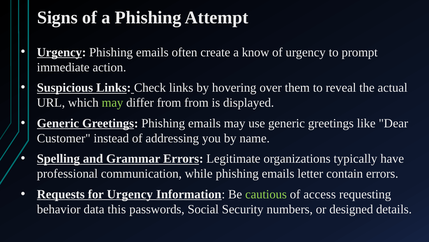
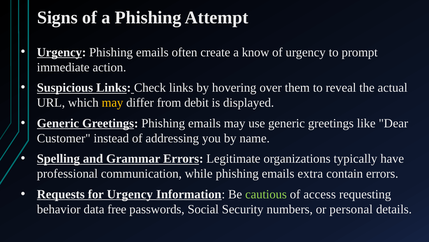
may at (112, 103) colour: light green -> yellow
from from: from -> debit
letter: letter -> extra
this: this -> free
designed: designed -> personal
